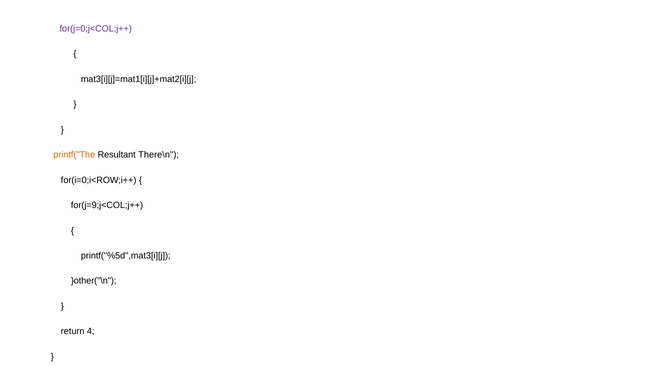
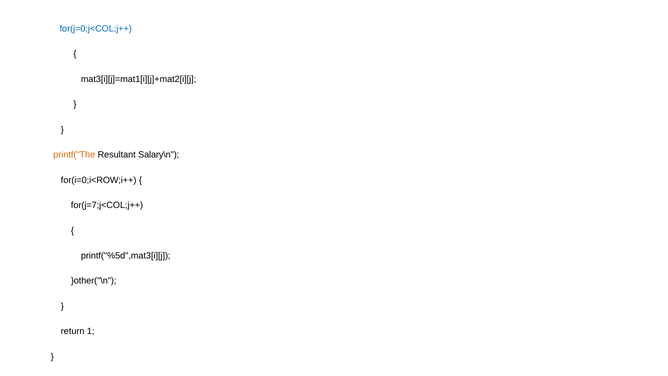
for(j=0;j<COL;j++ colour: purple -> blue
There\n: There\n -> Salary\n
for(j=9;j<COL;j++: for(j=9;j<COL;j++ -> for(j=7;j<COL;j++
4: 4 -> 1
